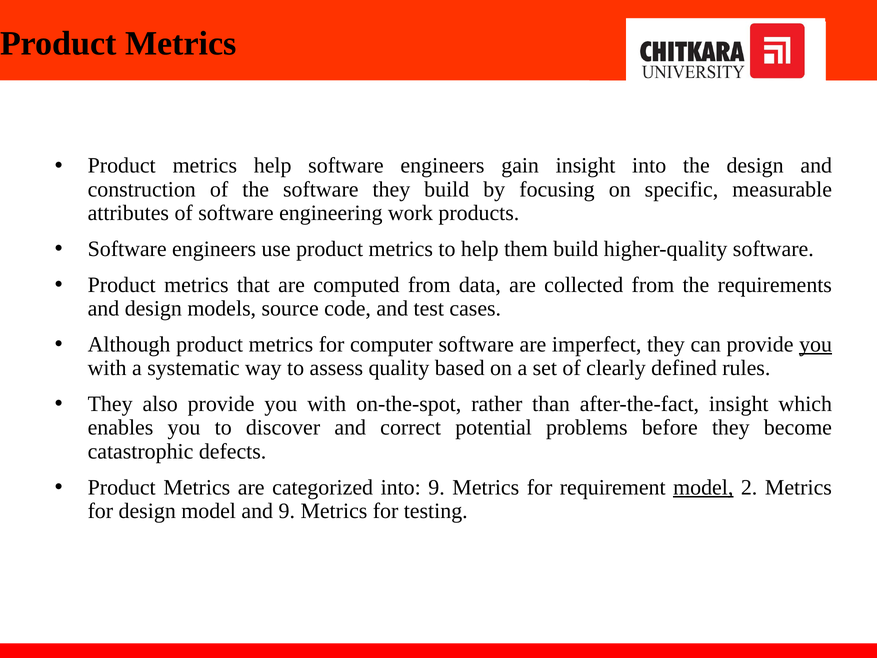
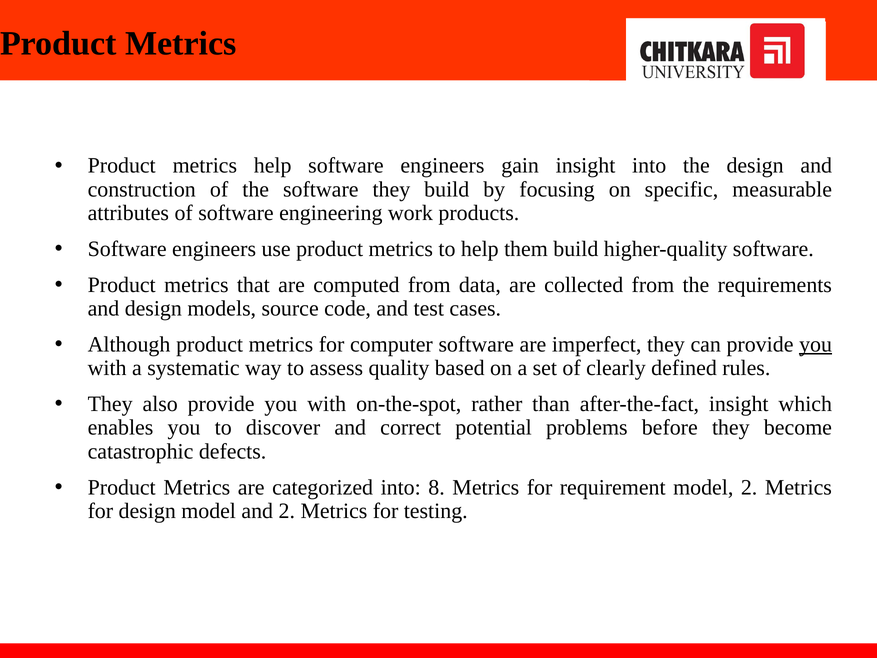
into 9: 9 -> 8
model at (703, 487) underline: present -> none
and 9: 9 -> 2
